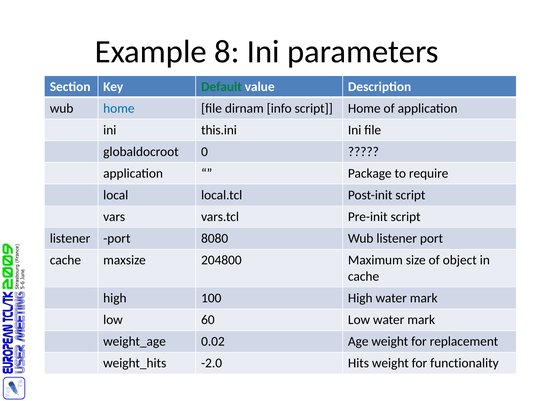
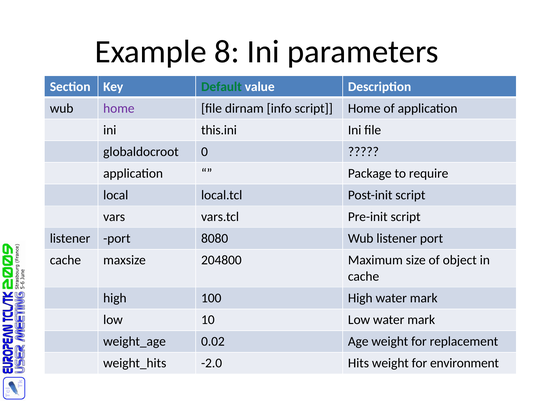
home at (119, 108) colour: blue -> purple
60: 60 -> 10
functionality: functionality -> environment
